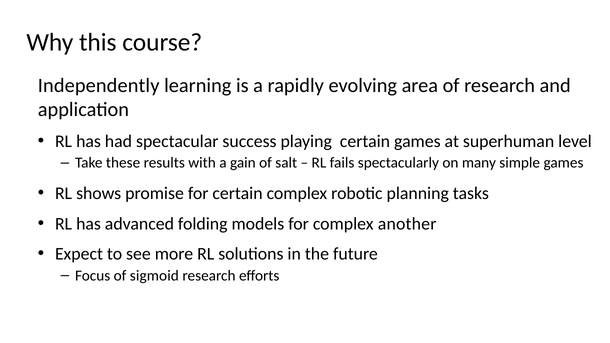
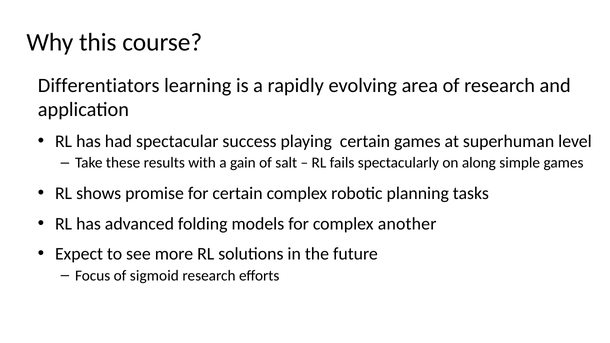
Independently: Independently -> Differentiators
many: many -> along
